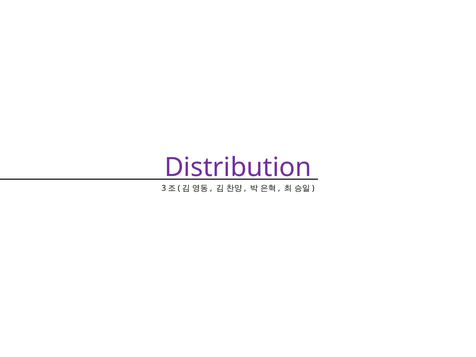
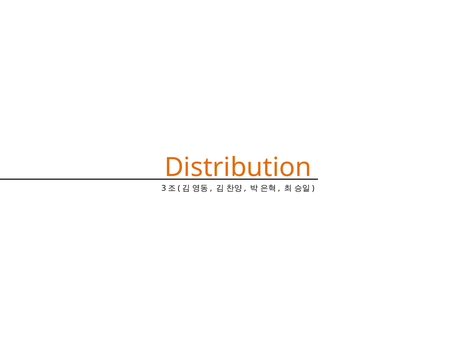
Distribution colour: purple -> orange
